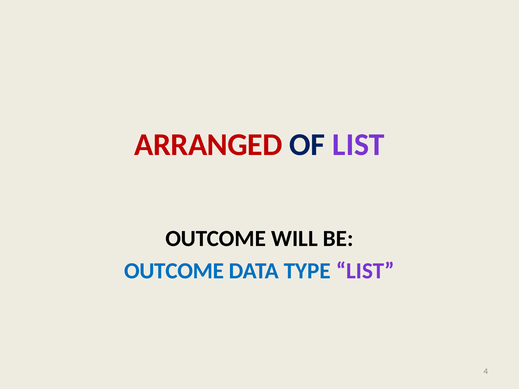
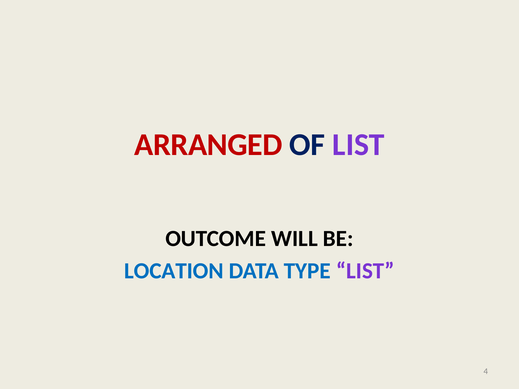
OUTCOME at (174, 271): OUTCOME -> LOCATION
